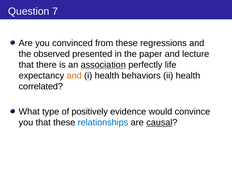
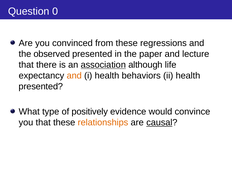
7: 7 -> 0
perfectly: perfectly -> although
correlated at (41, 86): correlated -> presented
relationships colour: blue -> orange
